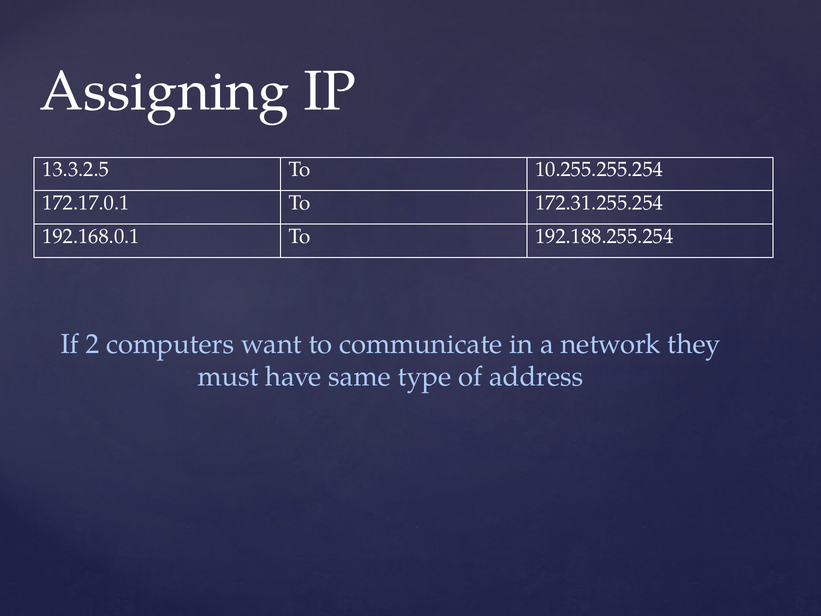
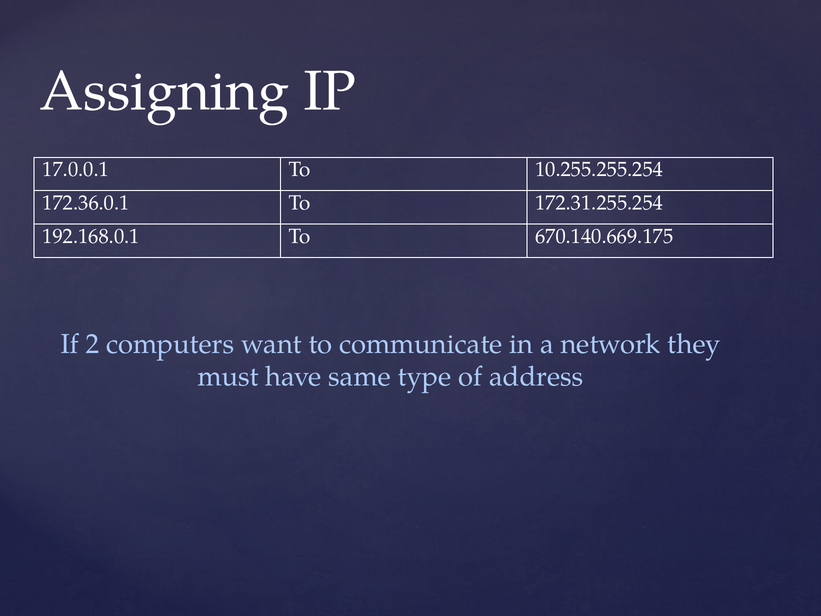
13.3.2.5: 13.3.2.5 -> 17.0.0.1
172.17.0.1: 172.17.0.1 -> 172.36.0.1
192.188.255.254: 192.188.255.254 -> 670.140.669.175
